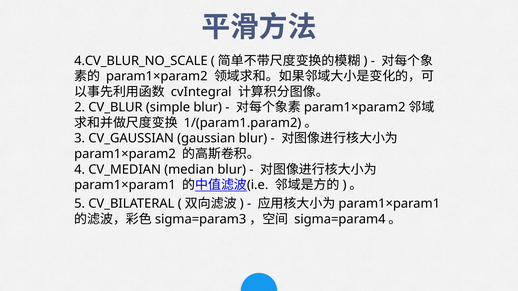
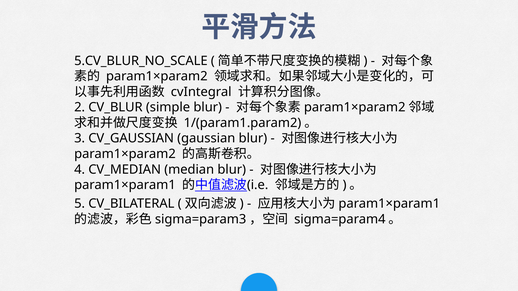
4.CV_BLUR_NO_SCALE: 4.CV_BLUR_NO_SCALE -> 5.CV_BLUR_NO_SCALE
